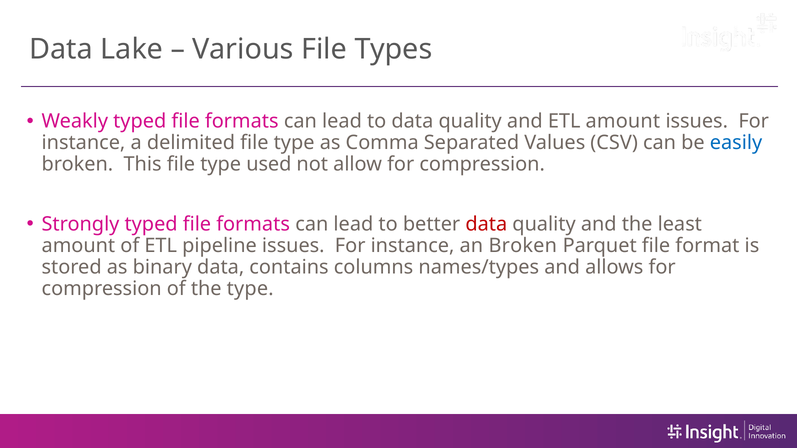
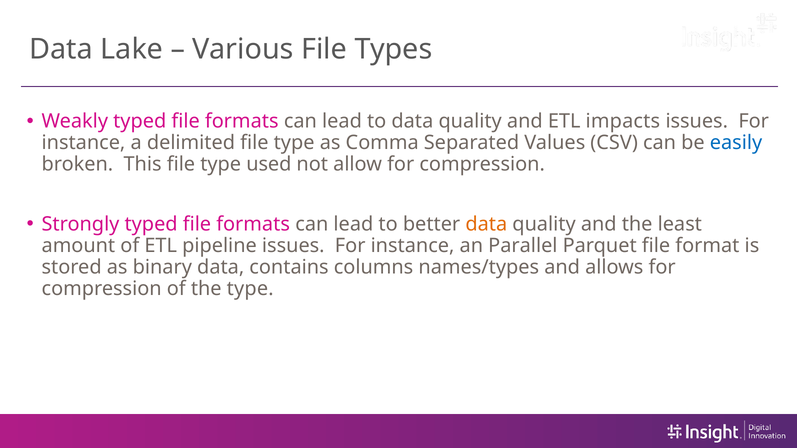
ETL amount: amount -> impacts
data at (486, 224) colour: red -> orange
an Broken: Broken -> Parallel
